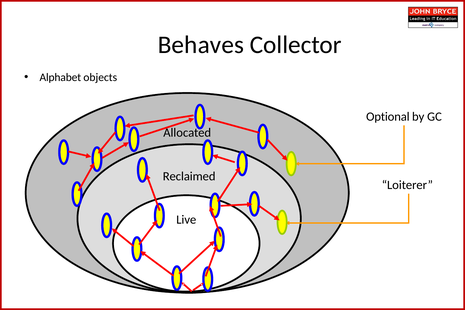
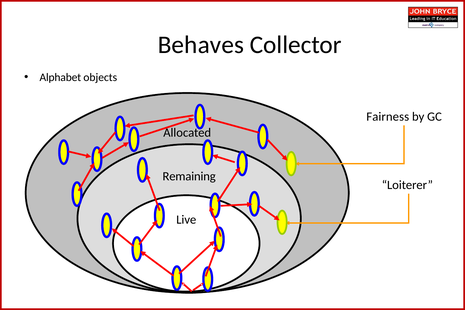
Optional: Optional -> Fairness
Reclaimed: Reclaimed -> Remaining
